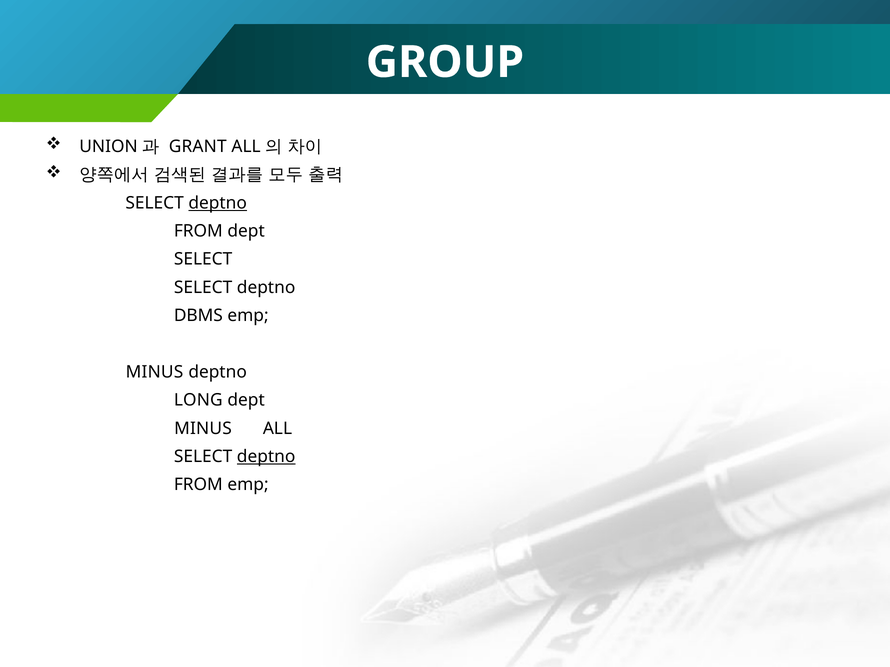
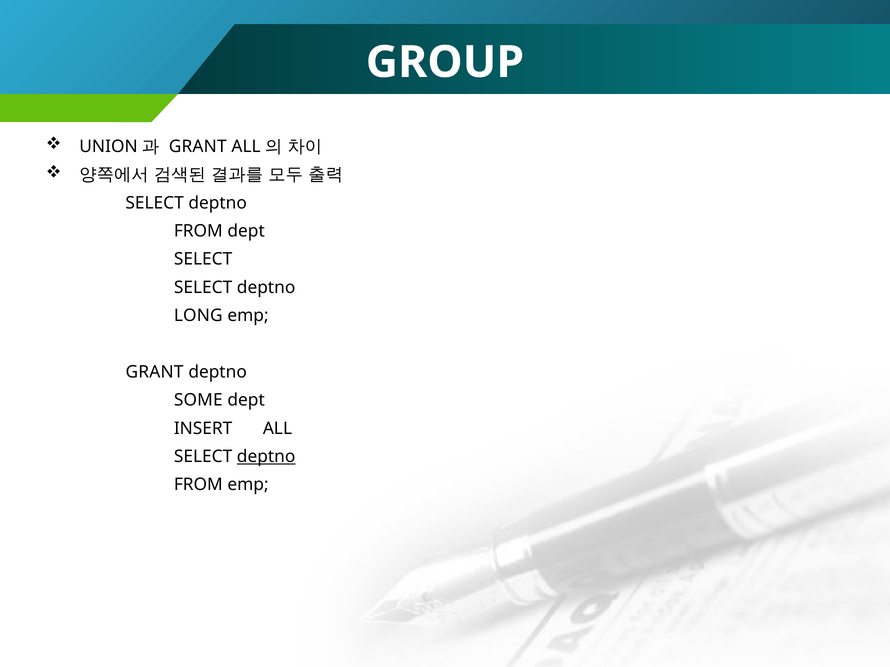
deptno at (218, 203) underline: present -> none
DBMS: DBMS -> LONG
MINUS at (155, 372): MINUS -> GRANT
LONG: LONG -> SOME
MINUS at (203, 429): MINUS -> INSERT
